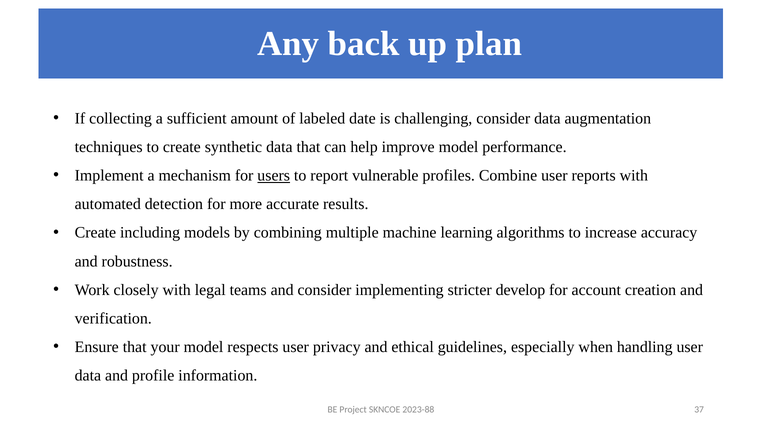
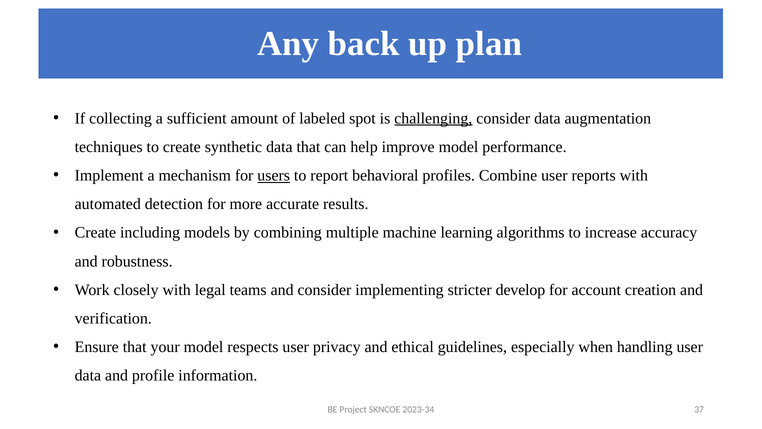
date: date -> spot
challenging underline: none -> present
vulnerable: vulnerable -> behavioral
2023-88: 2023-88 -> 2023-34
